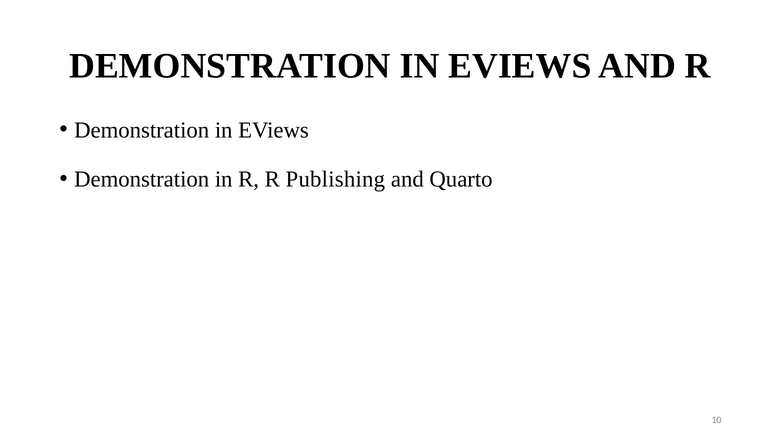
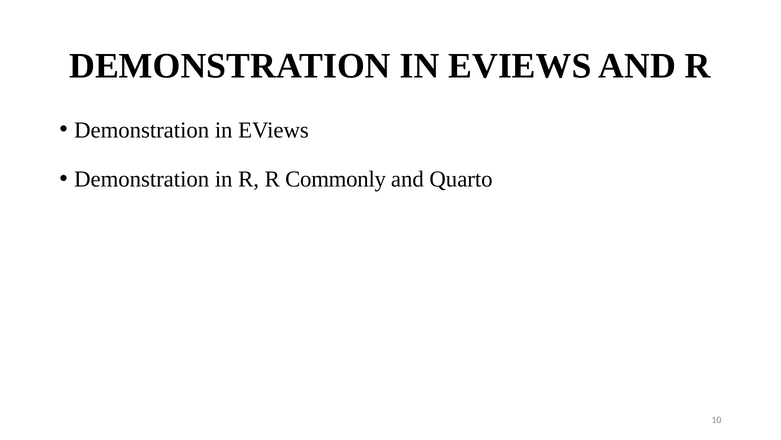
Publishing: Publishing -> Commonly
